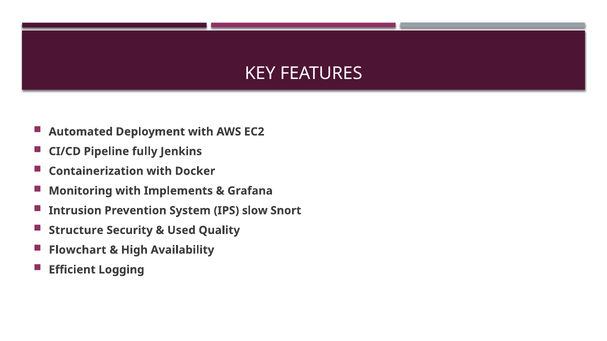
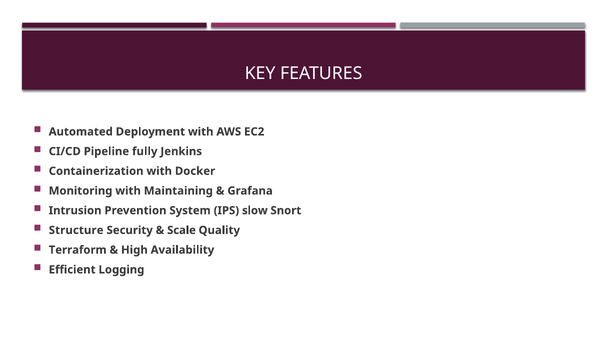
Implements: Implements -> Maintaining
Used: Used -> Scale
Flowchart: Flowchart -> Terraform
